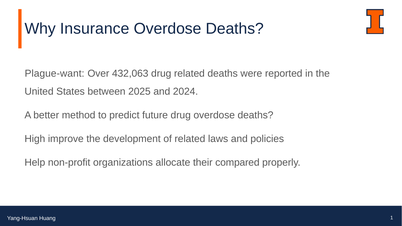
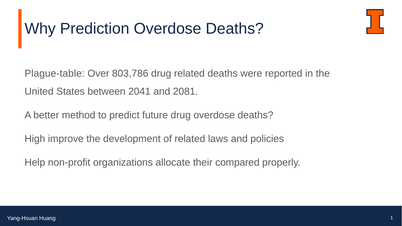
Insurance: Insurance -> Prediction
Plague-want: Plague-want -> Plague-table
432,063: 432,063 -> 803,786
2025: 2025 -> 2041
2024: 2024 -> 2081
